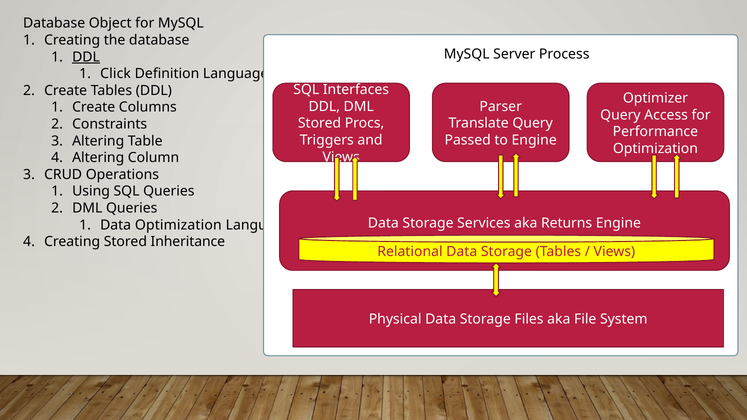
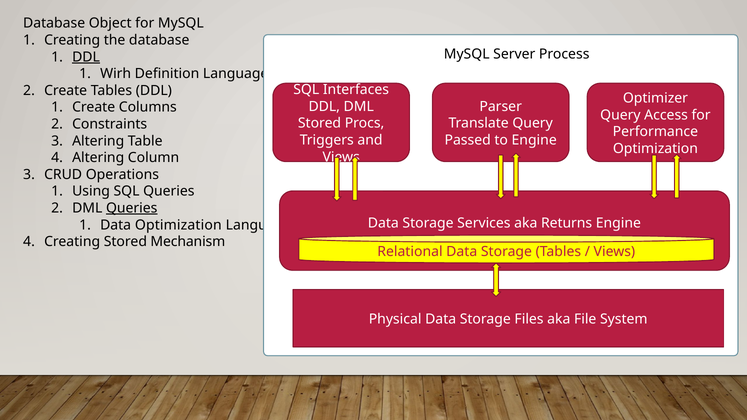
Click: Click -> Wirh
Queries at (132, 208) underline: none -> present
Inheritance: Inheritance -> Mechanism
